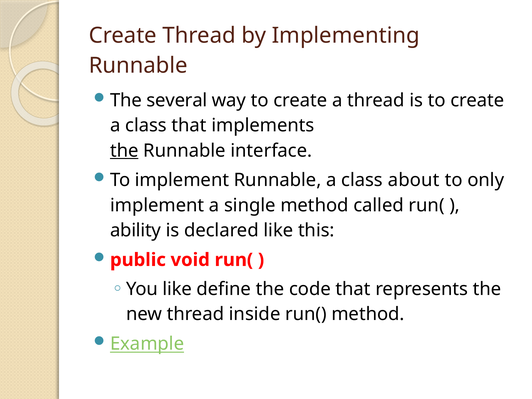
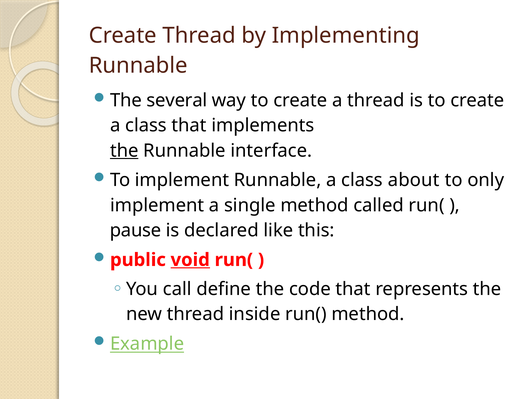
ability: ability -> pause
void underline: none -> present
You like: like -> call
